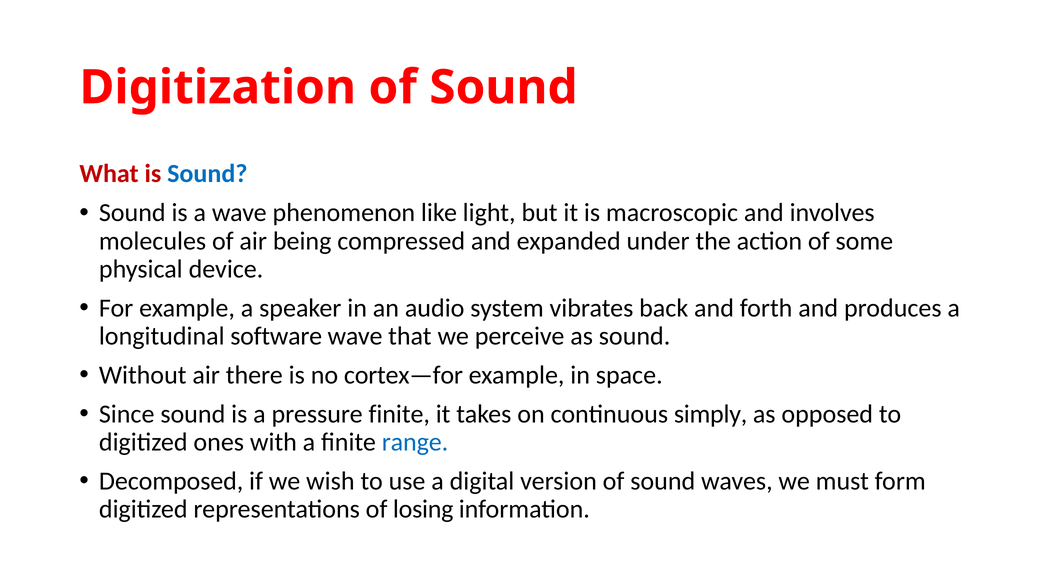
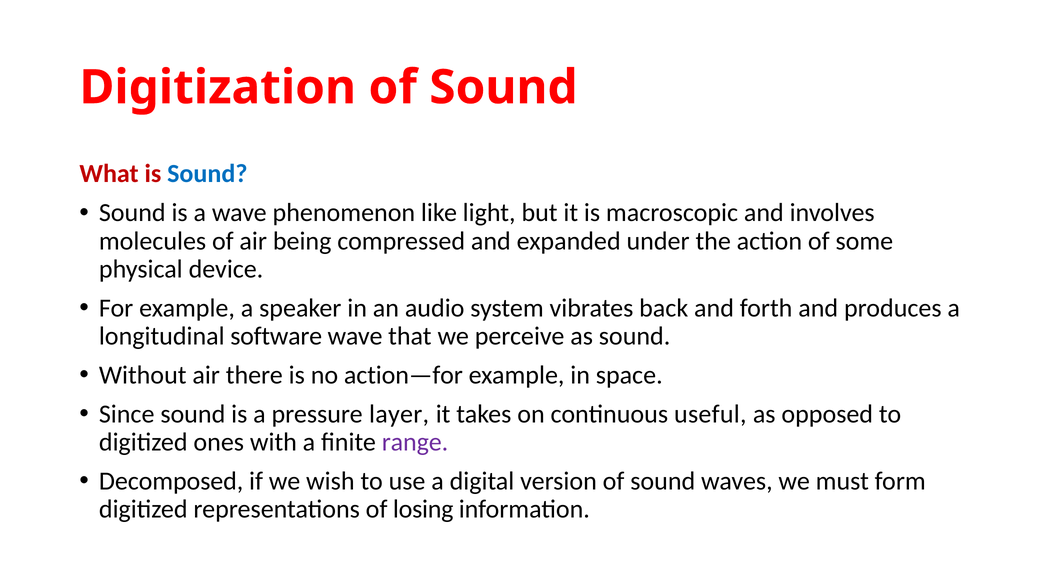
cortex—for: cortex—for -> action—for
pressure finite: finite -> layer
simply: simply -> useful
range colour: blue -> purple
